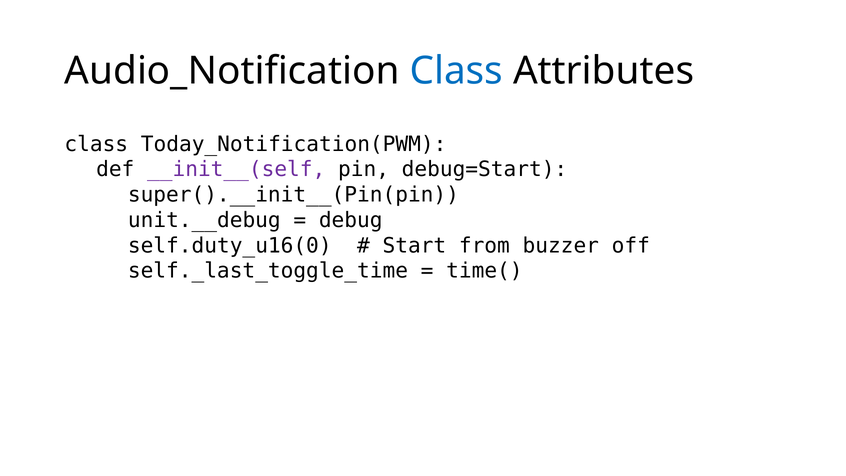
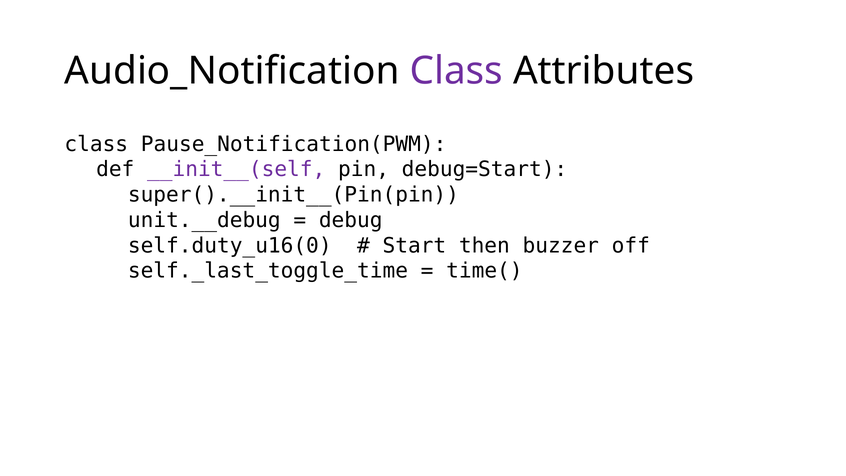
Class at (456, 71) colour: blue -> purple
Today_Notification(PWM: Today_Notification(PWM -> Pause_Notification(PWM
from: from -> then
